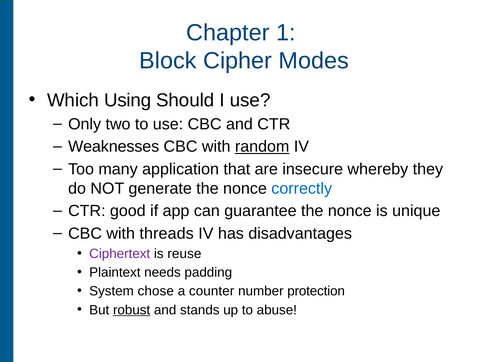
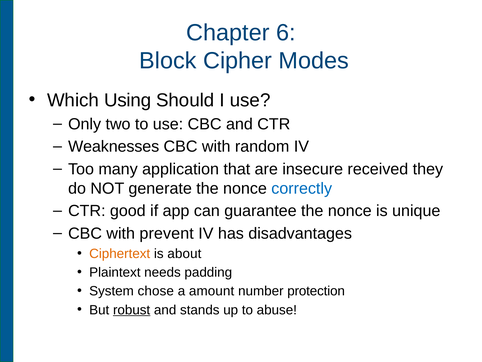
1: 1 -> 6
random underline: present -> none
whereby: whereby -> received
threads: threads -> prevent
Ciphertext colour: purple -> orange
reuse: reuse -> about
counter: counter -> amount
